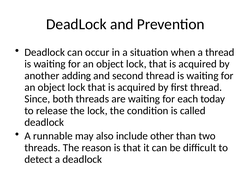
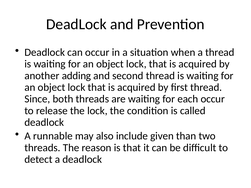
each today: today -> occur
other: other -> given
